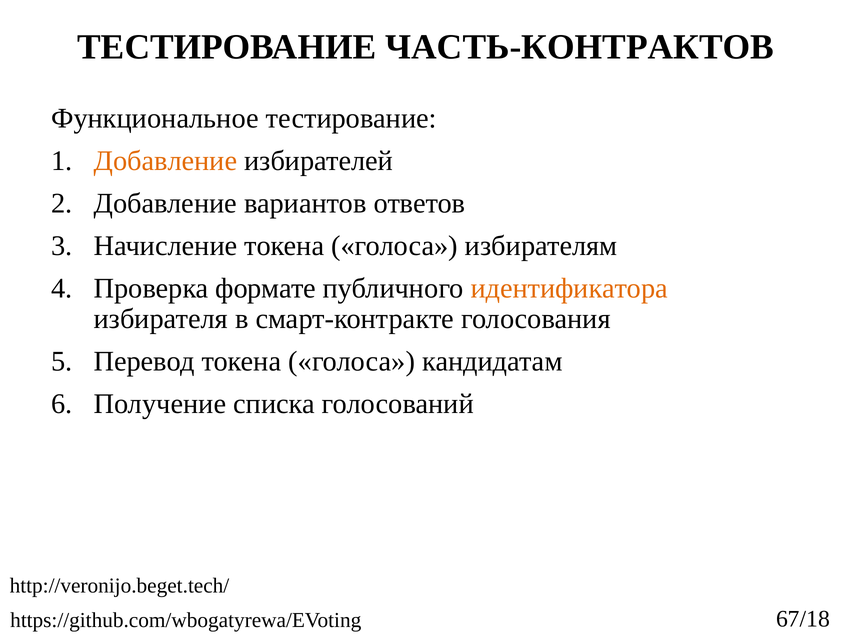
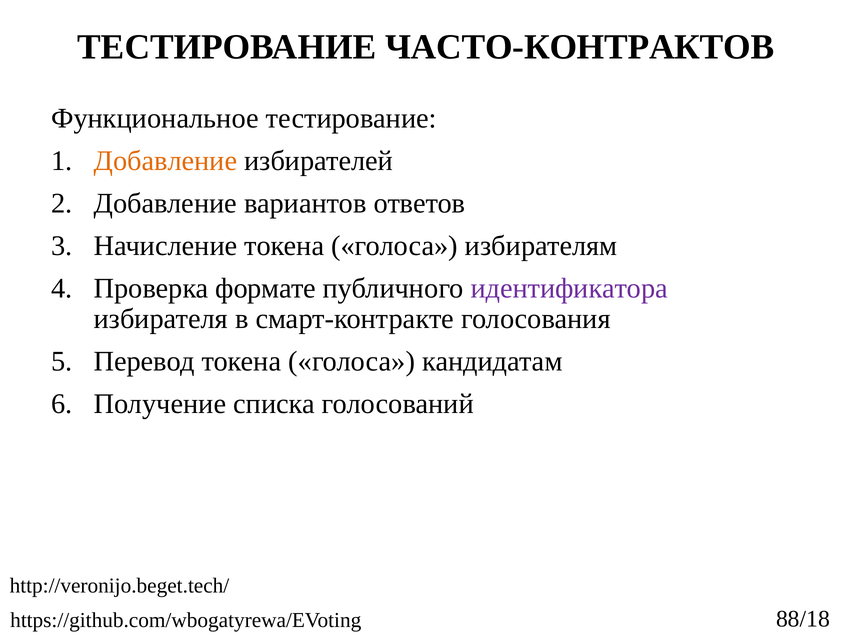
ЧАСТЬ-КОНТРАКТОВ: ЧАСТЬ-КОНТРАКТОВ -> ЧАСТО-КОНТРАКТОВ
идентификатора colour: orange -> purple
67/18: 67/18 -> 88/18
